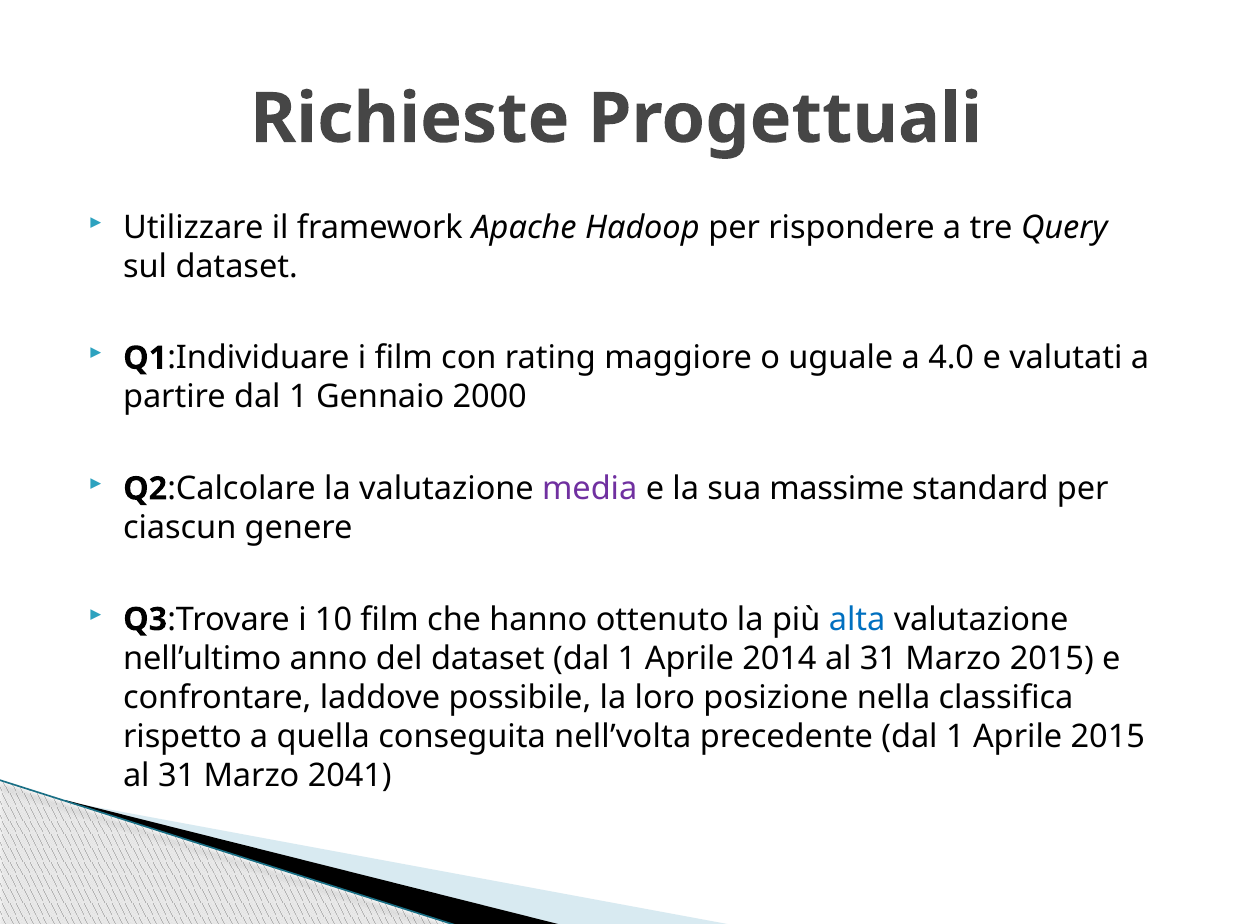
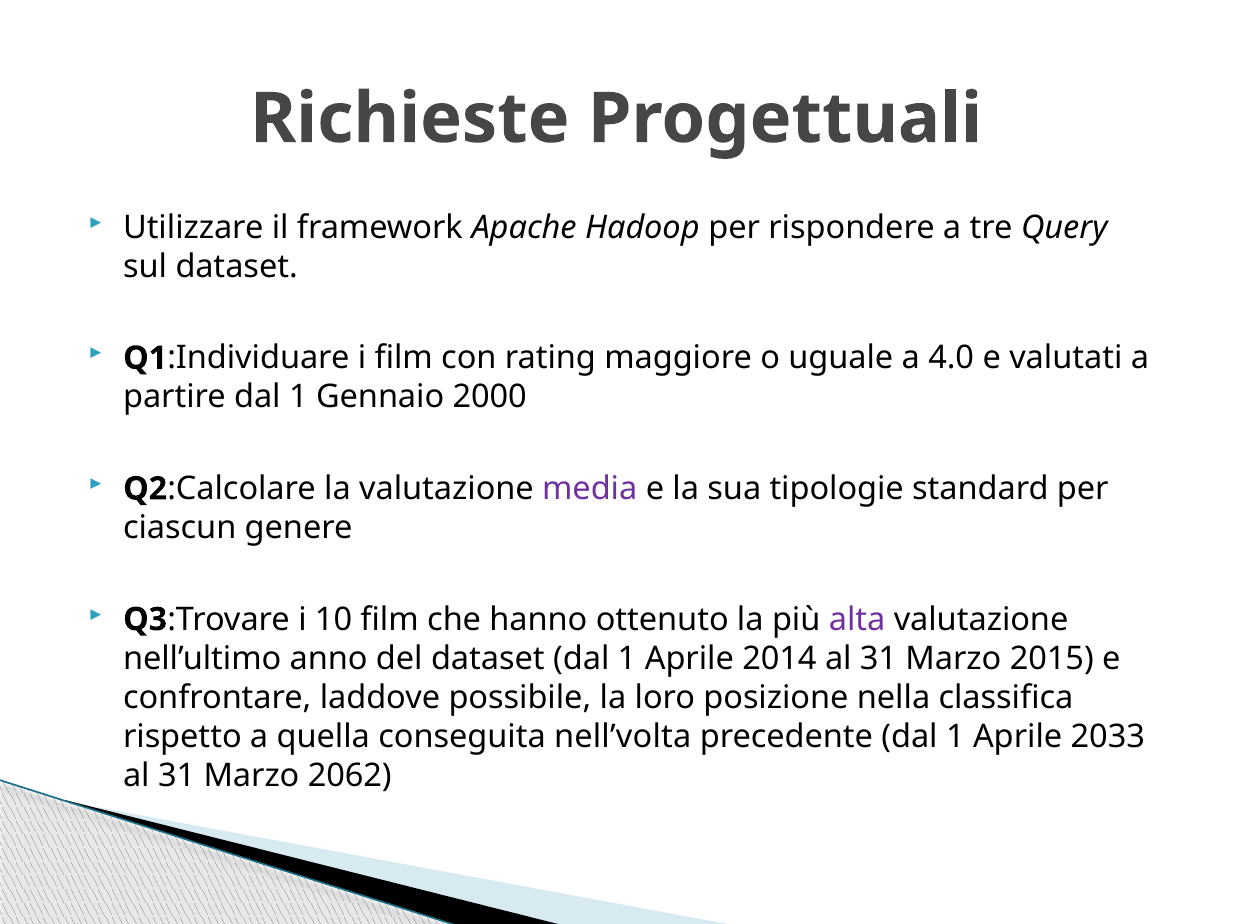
massime: massime -> tipologie
alta colour: blue -> purple
Aprile 2015: 2015 -> 2033
2041: 2041 -> 2062
